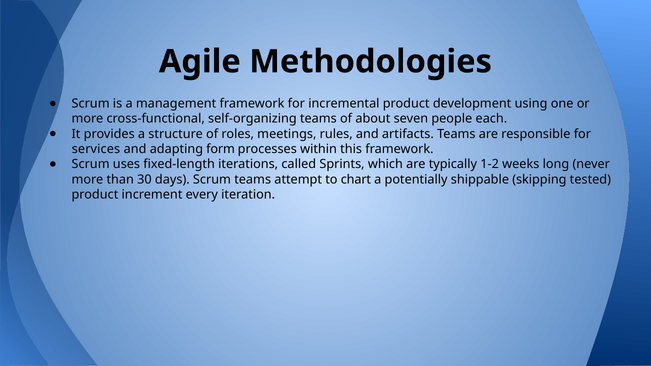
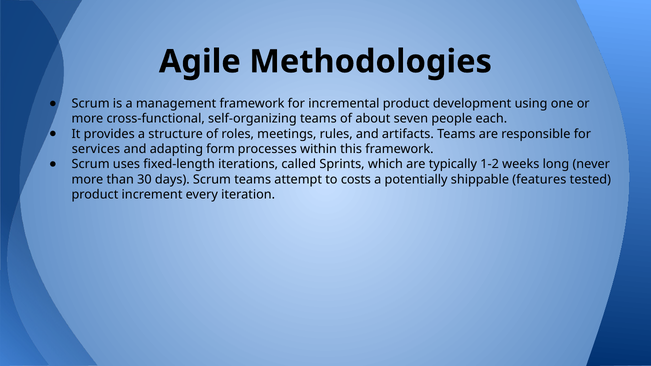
chart: chart -> costs
skipping: skipping -> features
